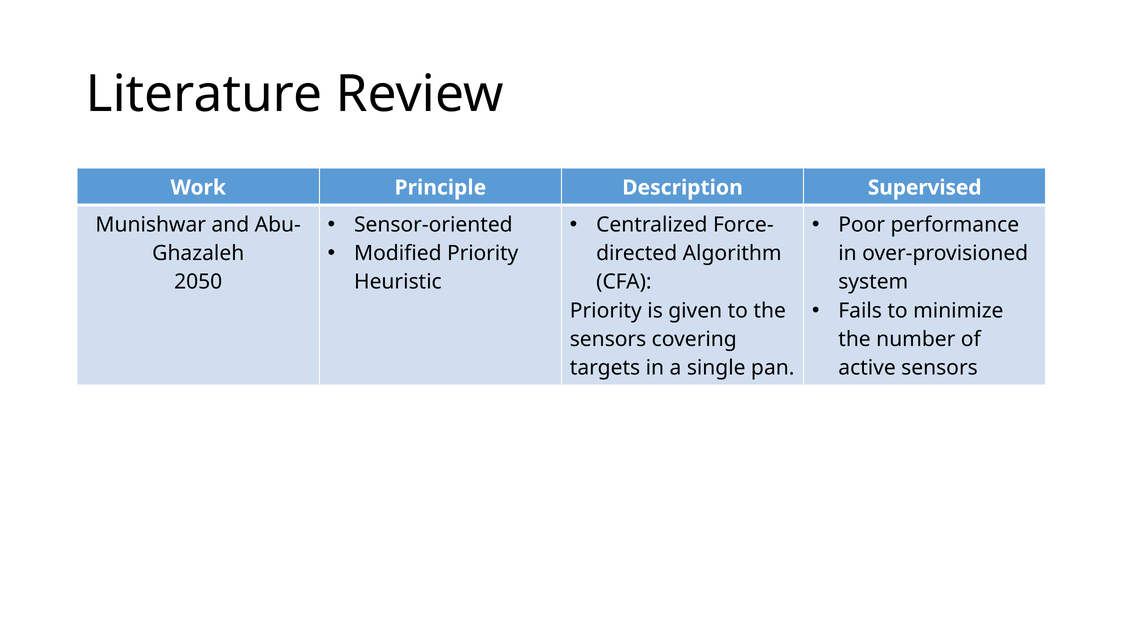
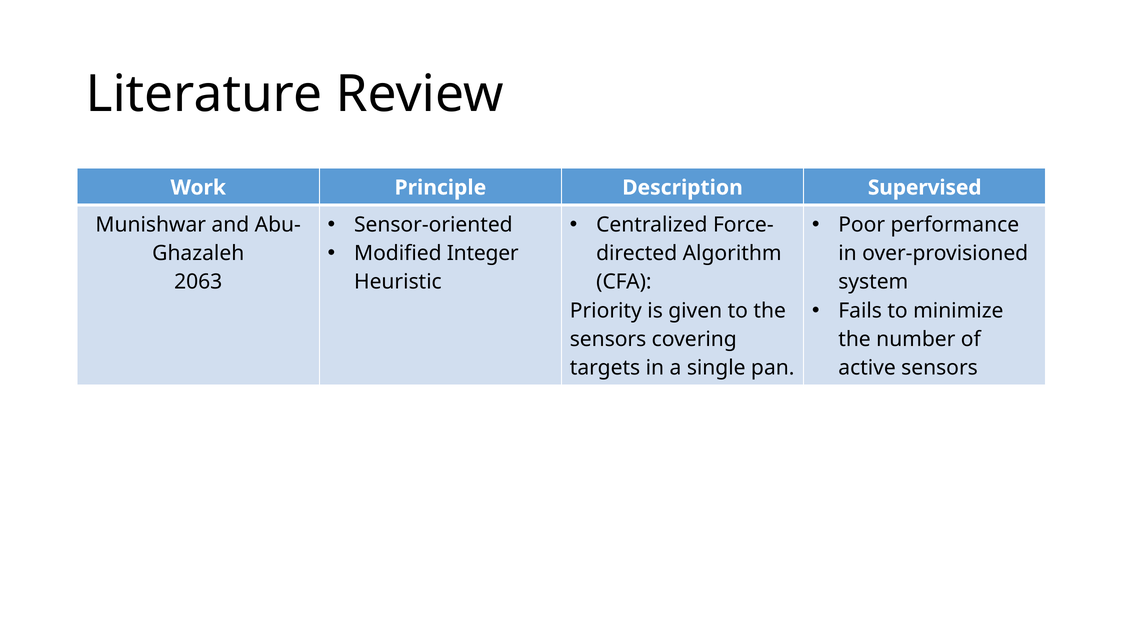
Modified Priority: Priority -> Integer
2050: 2050 -> 2063
